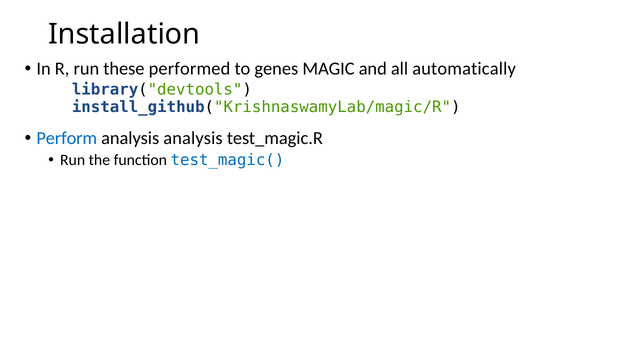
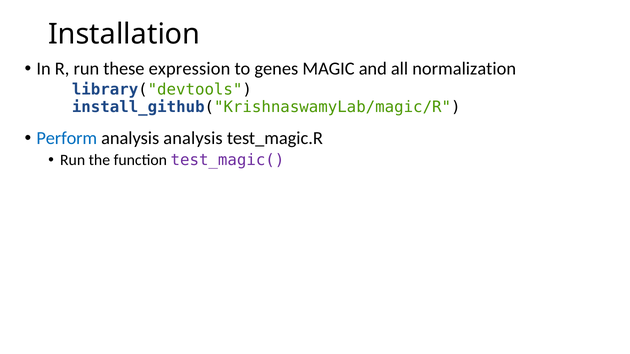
performed: performed -> expression
automatically: automatically -> normalization
test_magic( colour: blue -> purple
